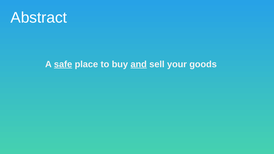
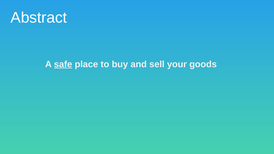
and underline: present -> none
